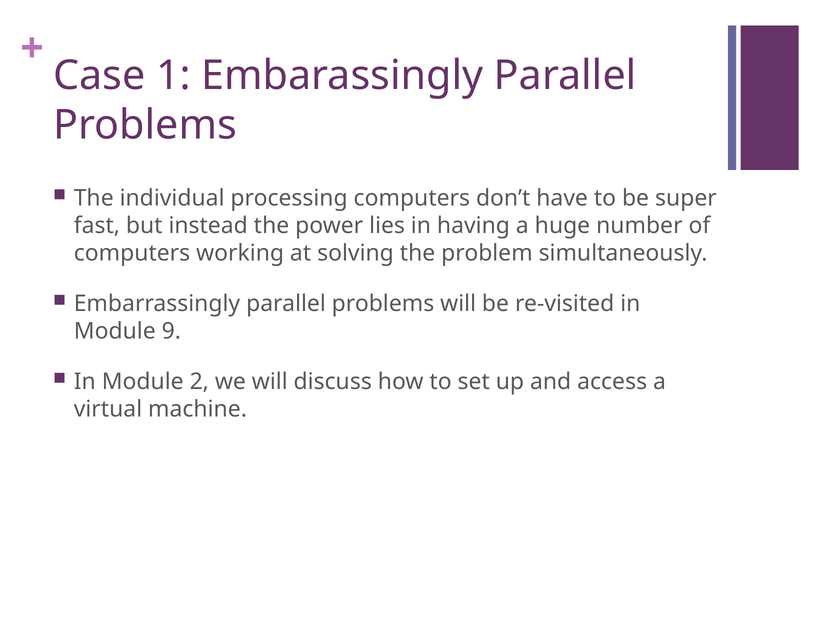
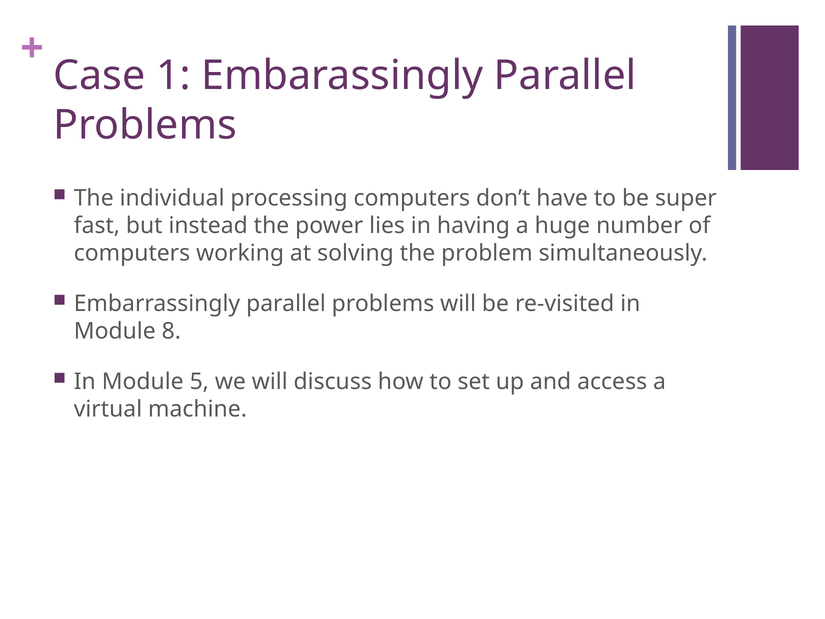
9: 9 -> 8
2: 2 -> 5
